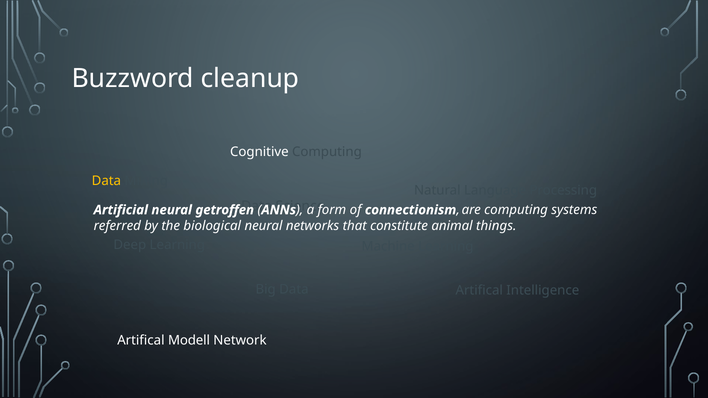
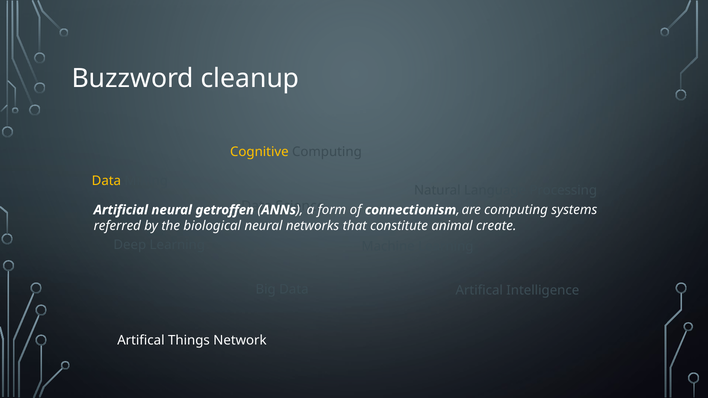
Cognitive colour: white -> yellow
things: things -> create
Modell: Modell -> Things
